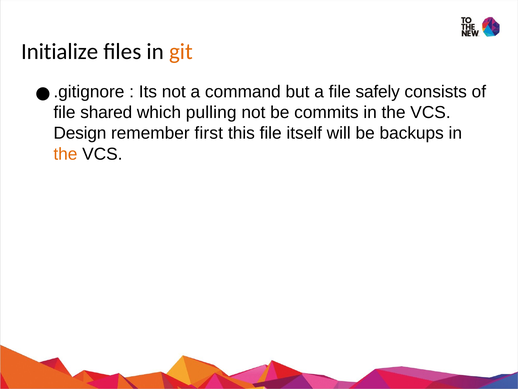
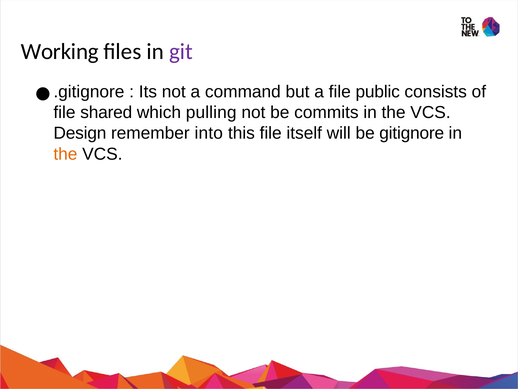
Initialize: Initialize -> Working
git colour: orange -> purple
safely: safely -> public
first: first -> into
backups: backups -> gitignore
